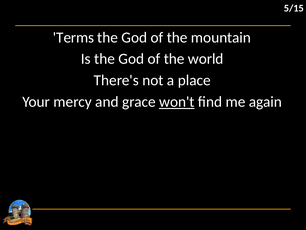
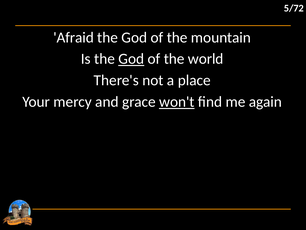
5/15: 5/15 -> 5/72
Terms: Terms -> Afraid
God at (131, 59) underline: none -> present
